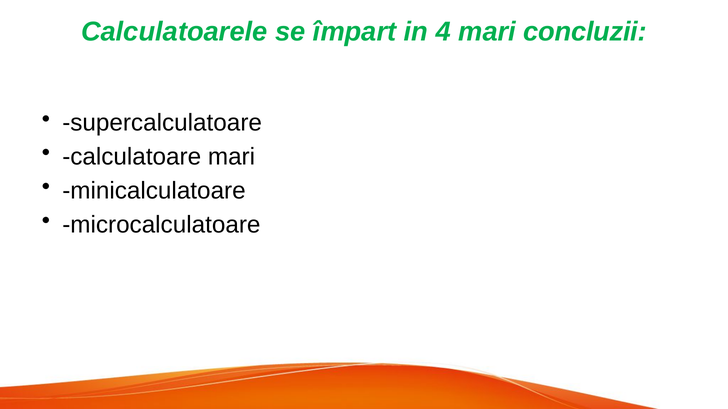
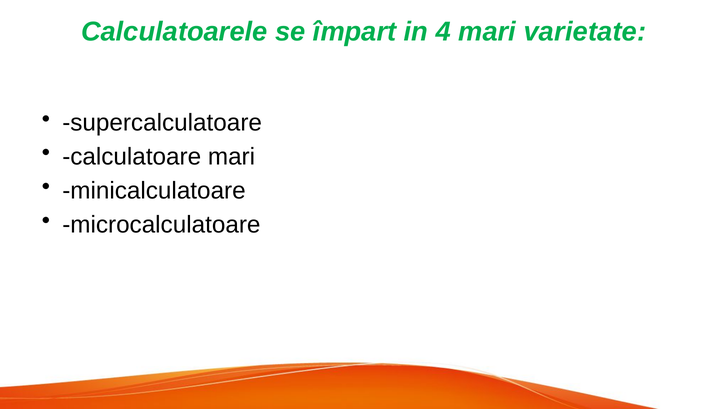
concluzii: concluzii -> varietate
